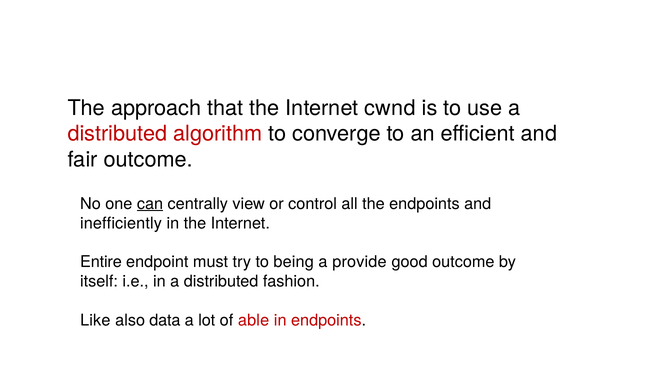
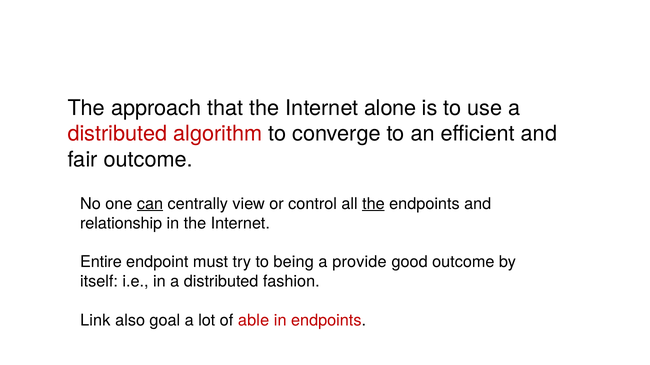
cwnd: cwnd -> alone
the at (373, 204) underline: none -> present
inefficiently: inefficiently -> relationship
Like: Like -> Link
data: data -> goal
